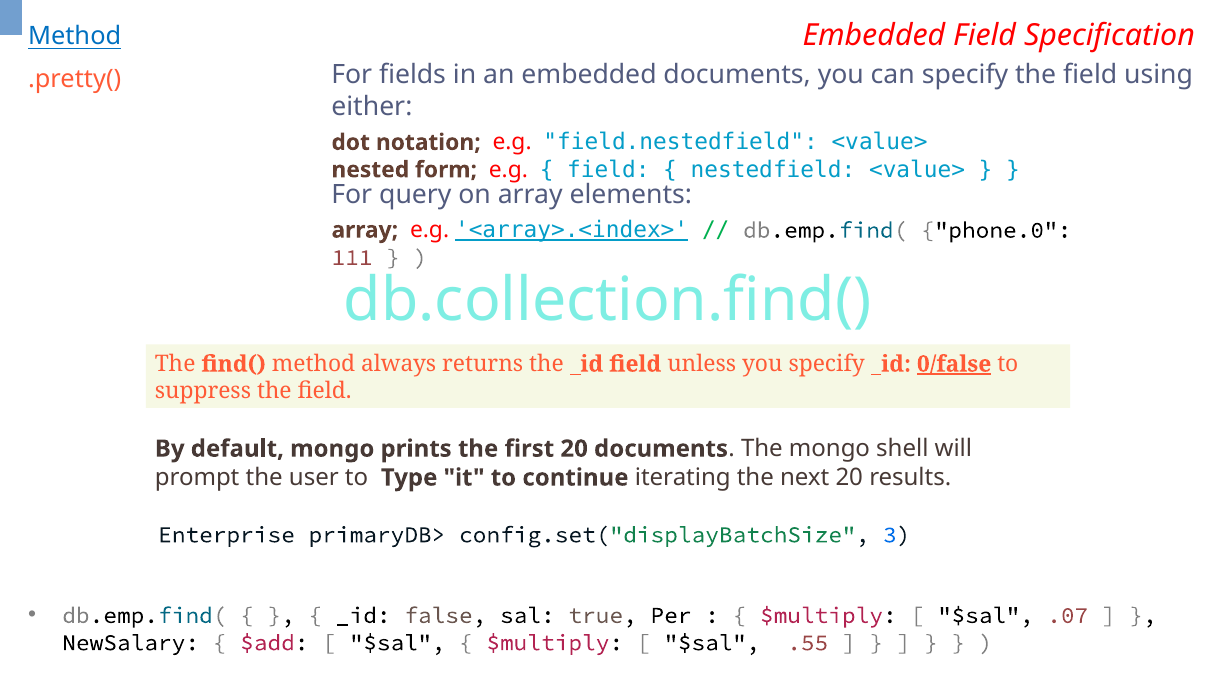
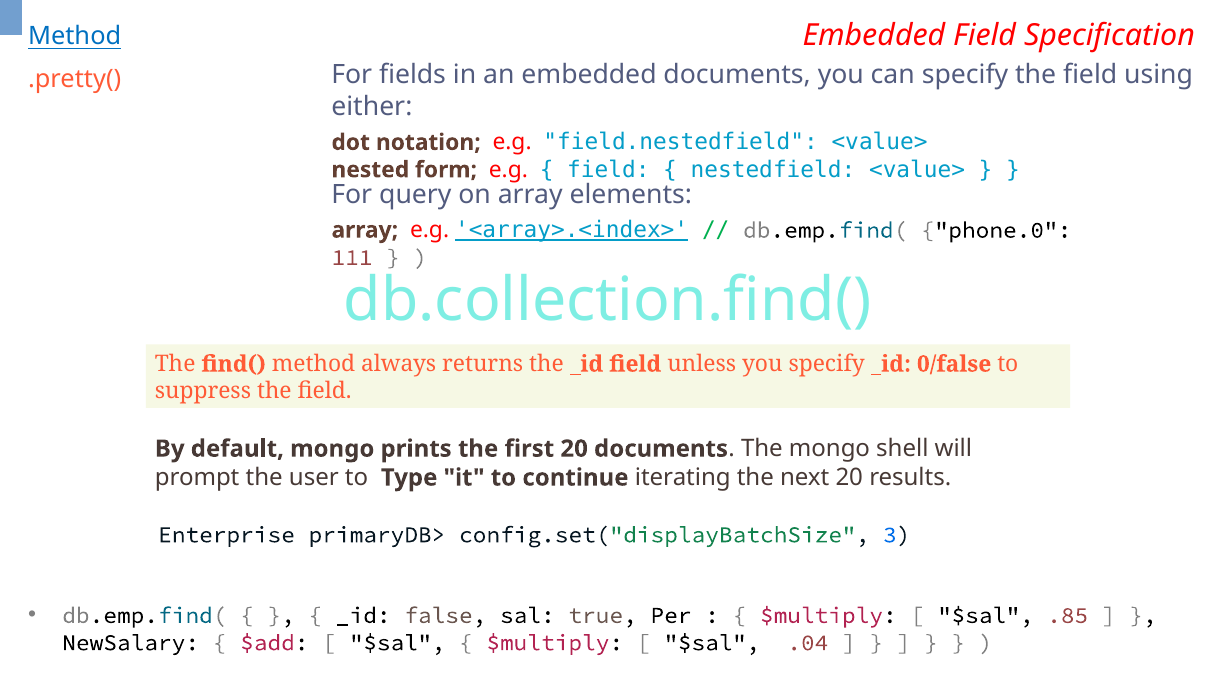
0/false underline: present -> none
.07: .07 -> .85
.55: .55 -> .04
